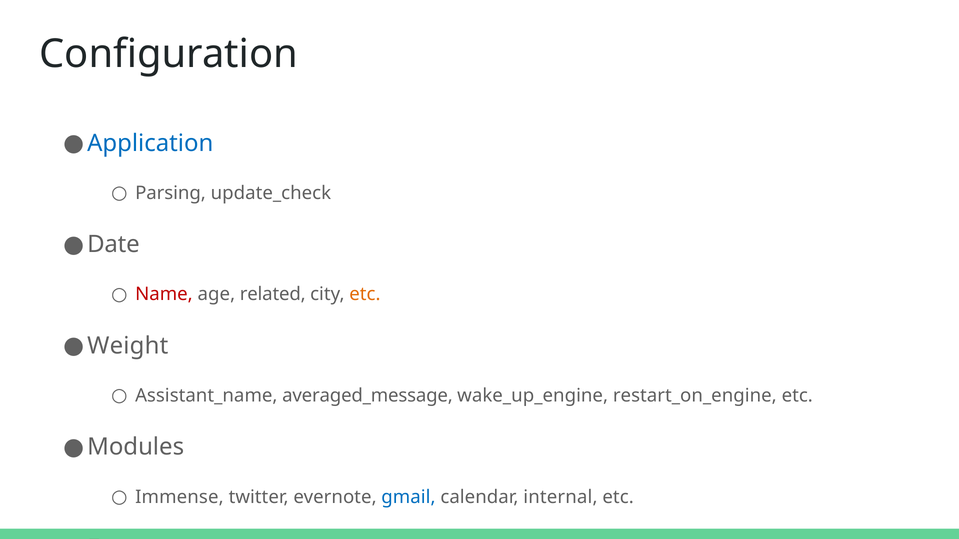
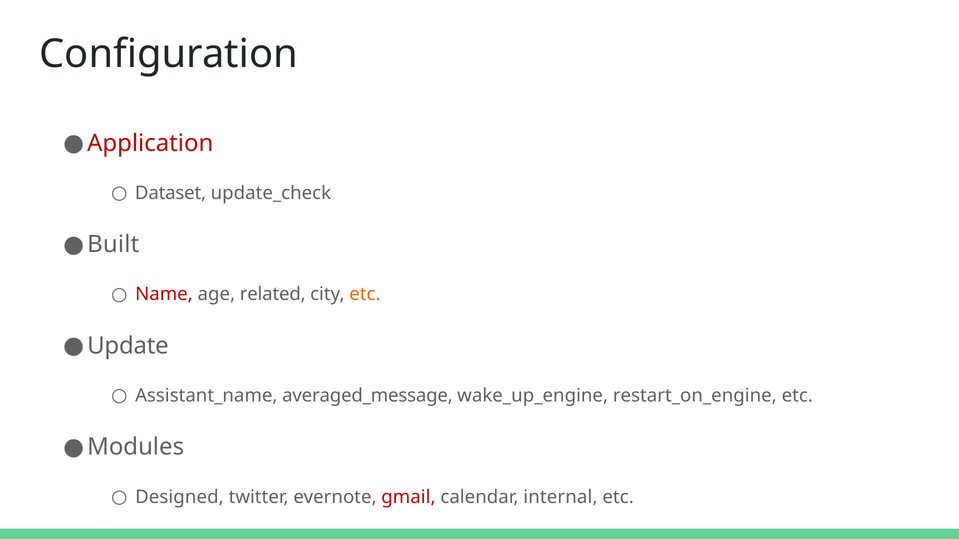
Application colour: blue -> red
Parsing: Parsing -> Dataset
Date: Date -> Built
Weight: Weight -> Update
Immense: Immense -> Designed
gmail colour: blue -> red
